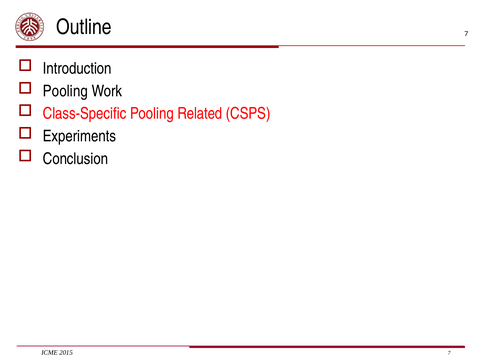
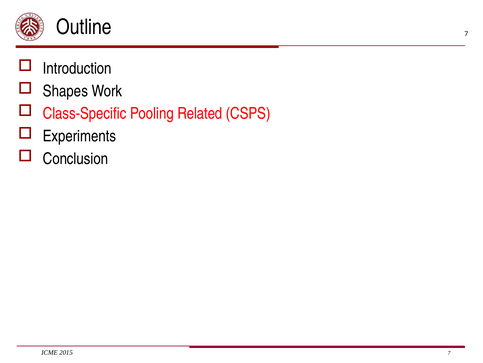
Pooling at (65, 91): Pooling -> Shapes
